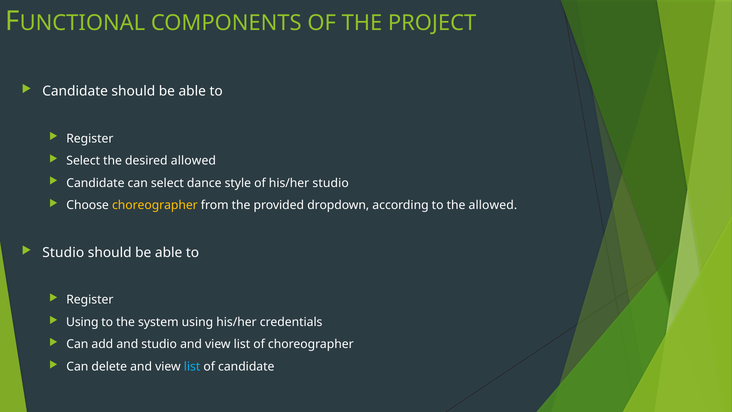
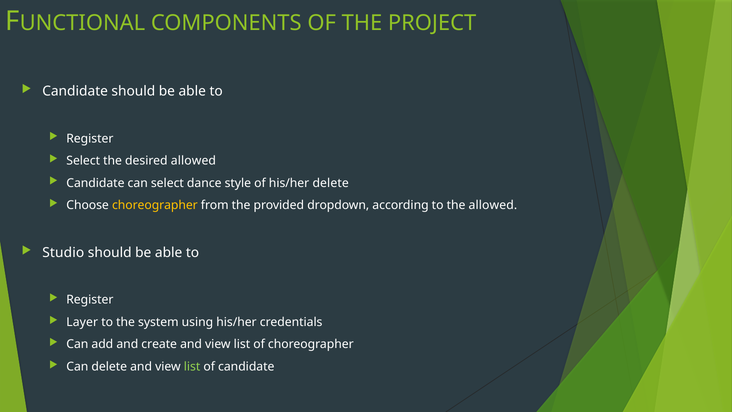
his/her studio: studio -> delete
Using at (82, 322): Using -> Layer
and studio: studio -> create
list at (192, 366) colour: light blue -> light green
